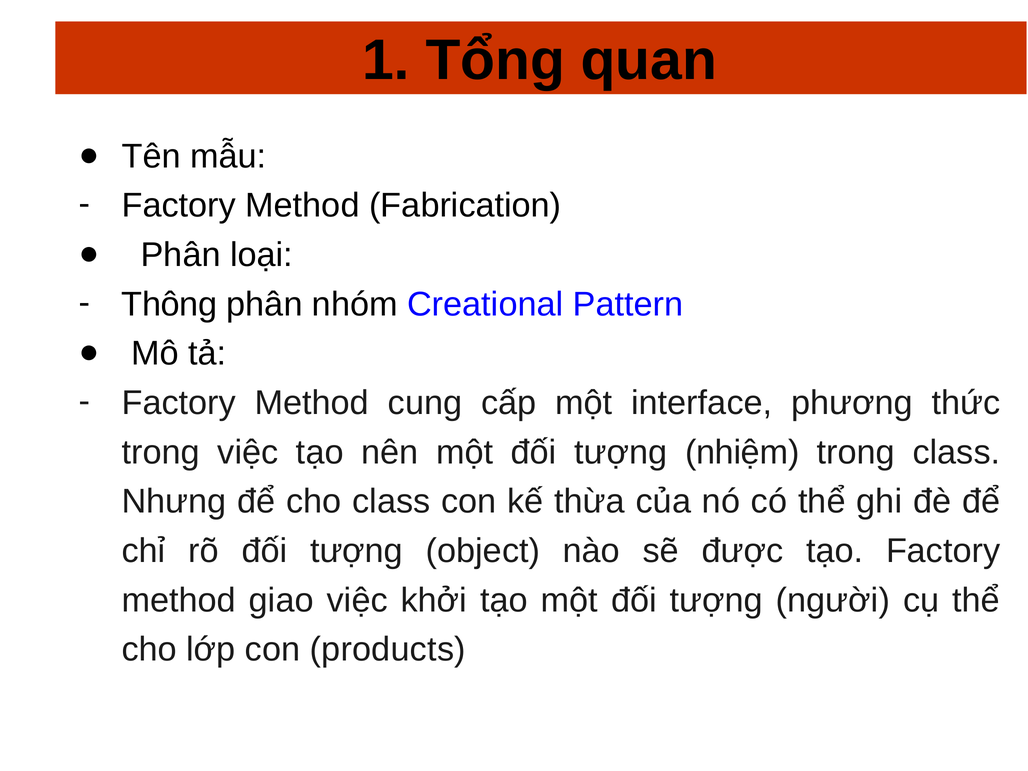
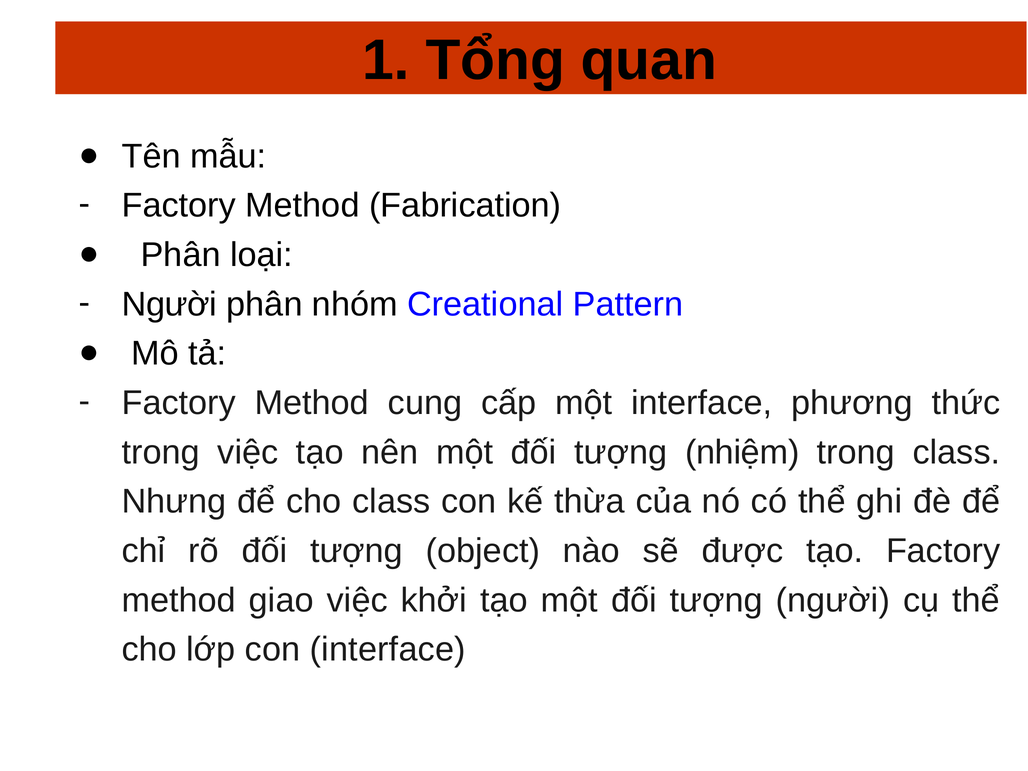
Thông at (169, 304): Thông -> Người
con products: products -> interface
